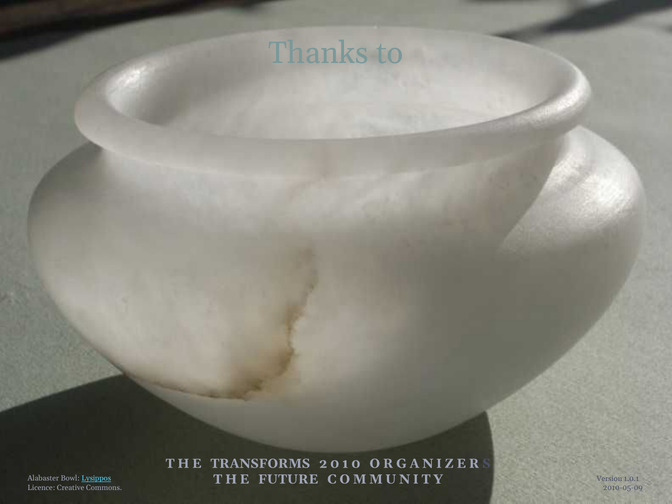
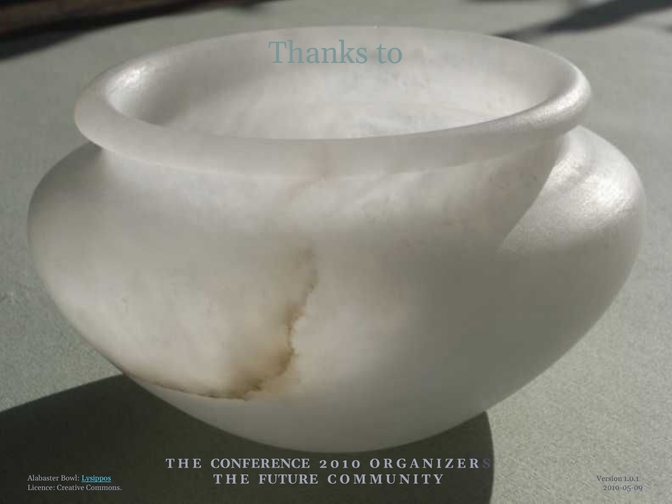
TRANSFORMS: TRANSFORMS -> CONFERENCE
